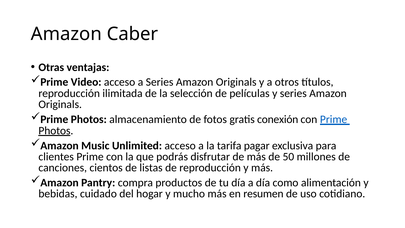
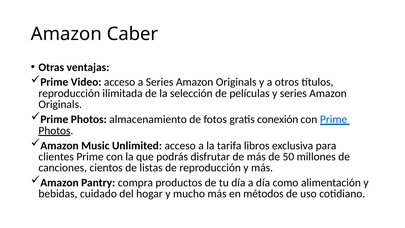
pagar: pagar -> libros
resumen: resumen -> métodos
